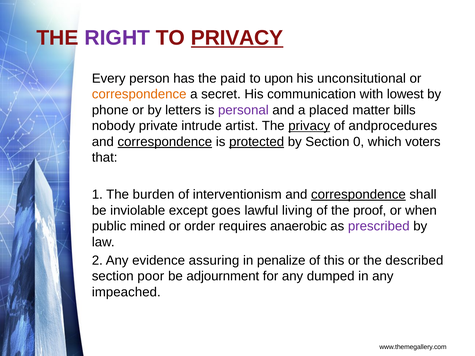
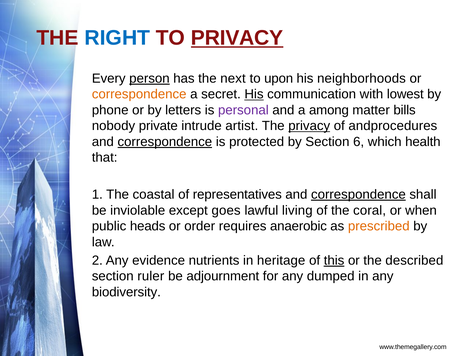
RIGHT colour: purple -> blue
person underline: none -> present
paid: paid -> next
unconsitutional: unconsitutional -> neighborhoods
His at (254, 94) underline: none -> present
placed: placed -> among
protected underline: present -> none
0: 0 -> 6
voters: voters -> health
burden: burden -> coastal
interventionism: interventionism -> representatives
proof: proof -> coral
mined: mined -> heads
prescribed colour: purple -> orange
assuring: assuring -> nutrients
penalize: penalize -> heritage
this underline: none -> present
poor: poor -> ruler
impeached: impeached -> biodiversity
